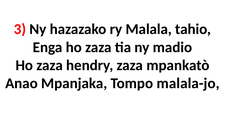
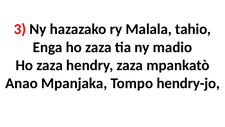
malala-jo: malala-jo -> hendry-jo
